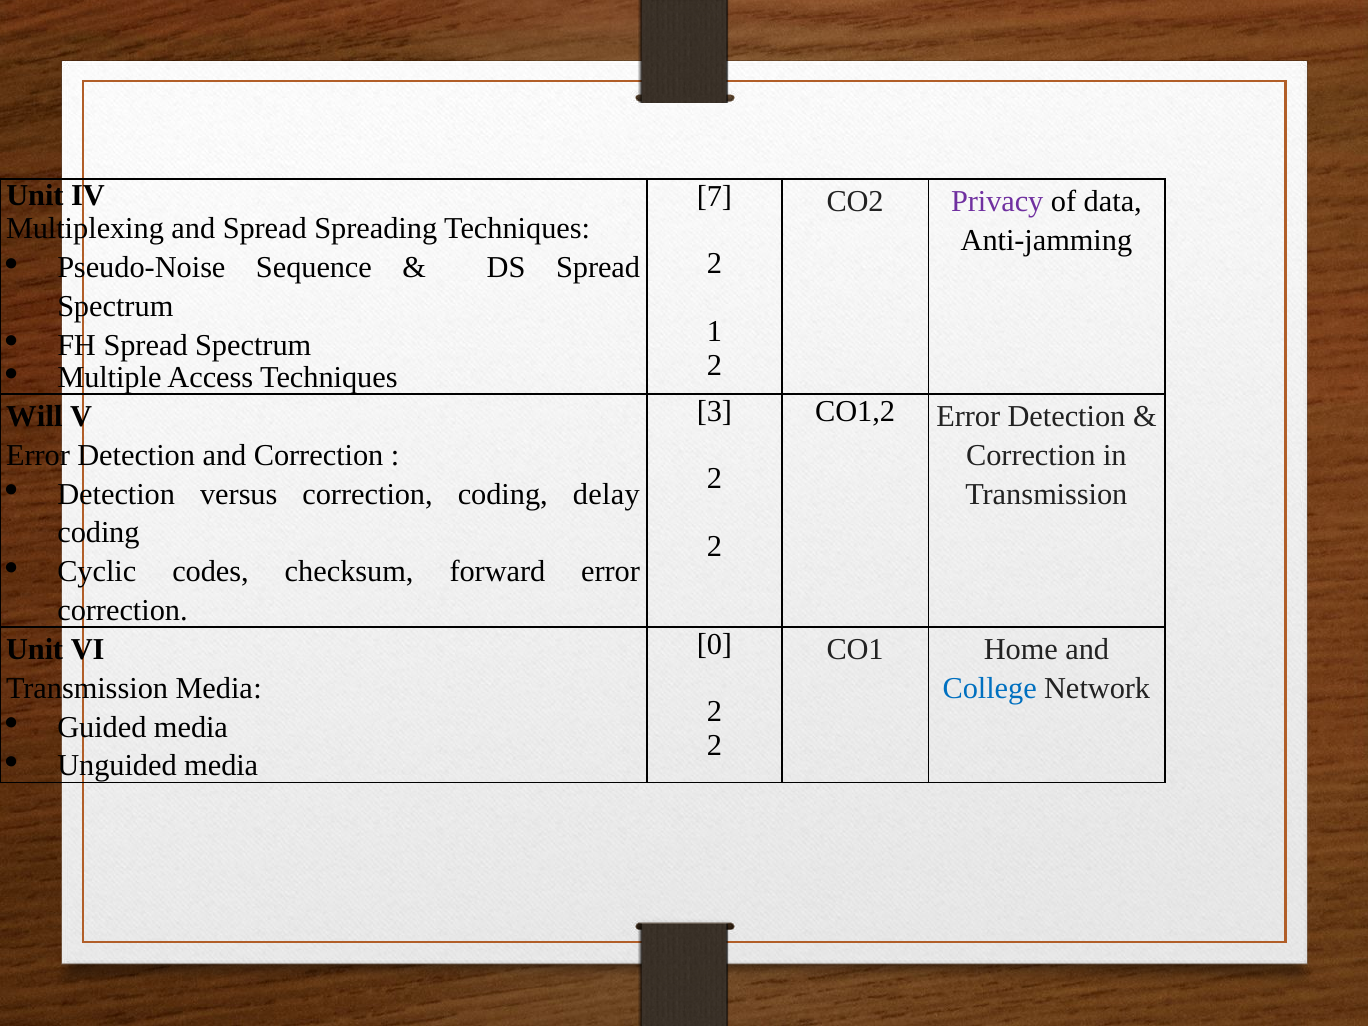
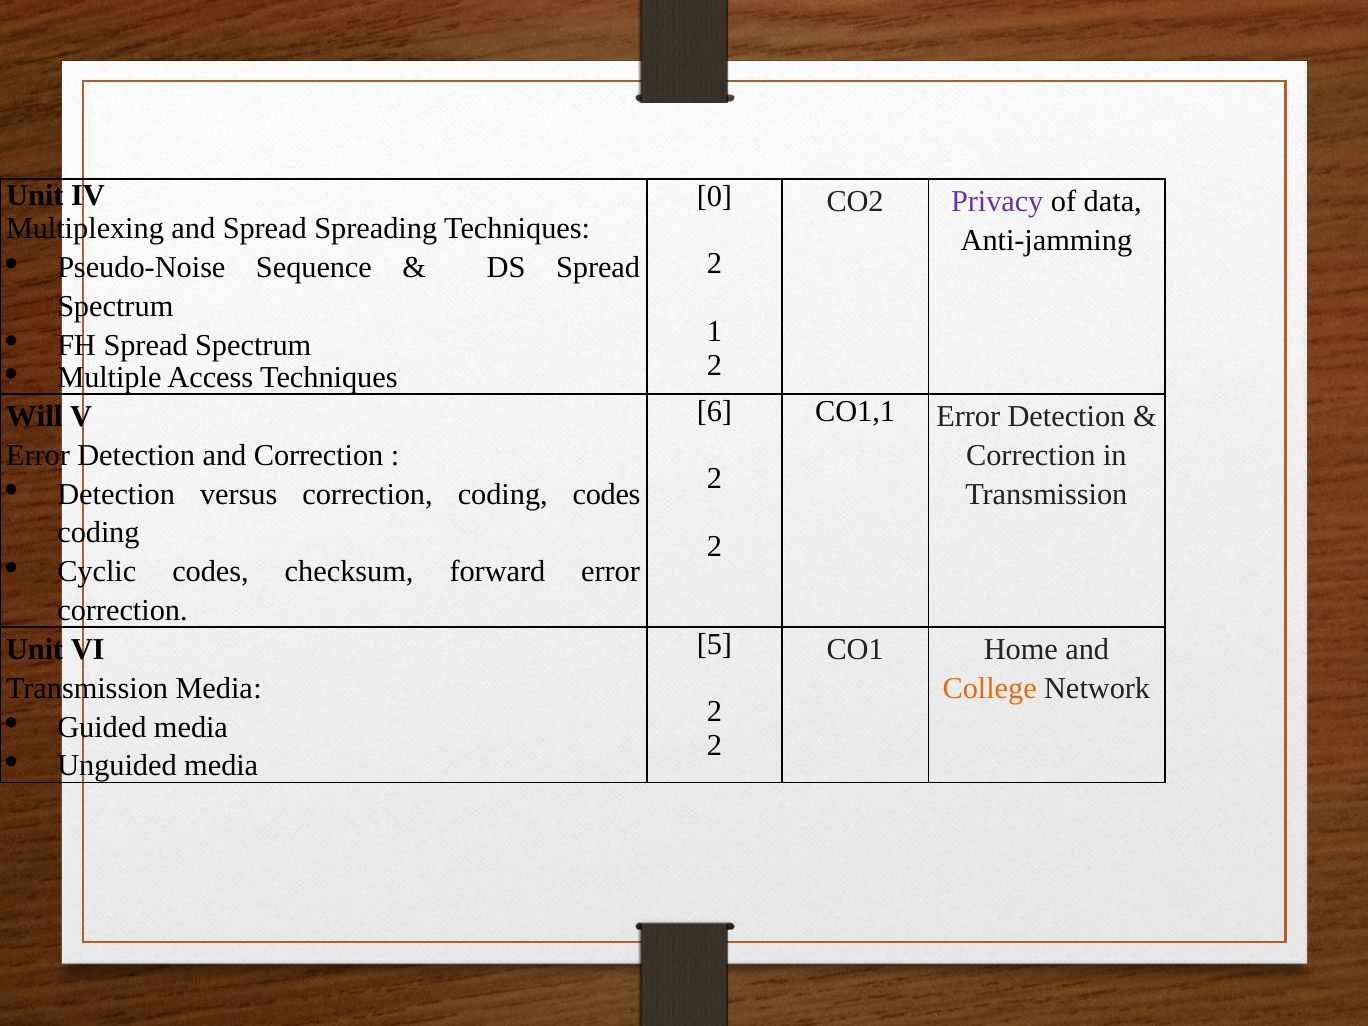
7: 7 -> 0
3: 3 -> 6
CO1,2: CO1,2 -> CO1,1
coding delay: delay -> codes
0: 0 -> 5
College colour: blue -> orange
